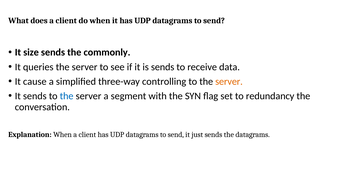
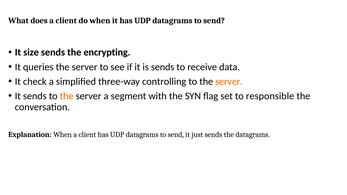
commonly: commonly -> encrypting
cause: cause -> check
the at (67, 96) colour: blue -> orange
redundancy: redundancy -> responsible
